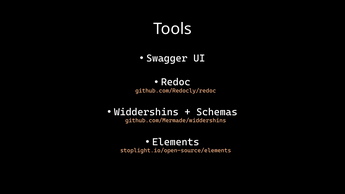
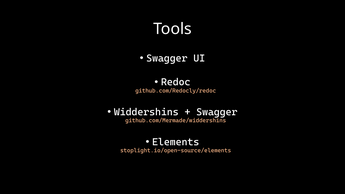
Schemas at (217, 112): Schemas -> Swagger
